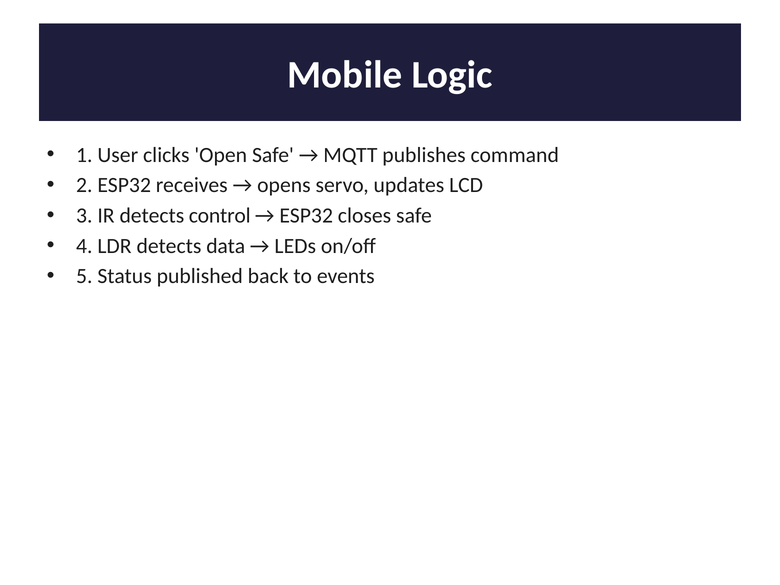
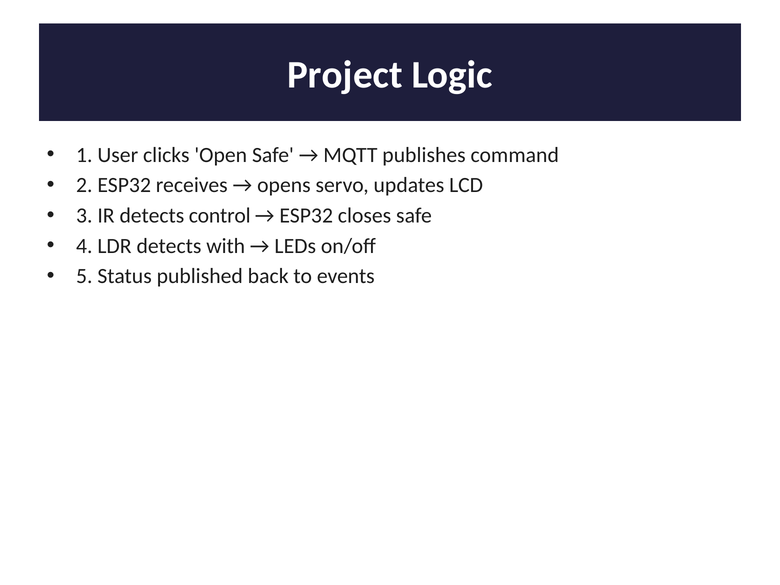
Mobile: Mobile -> Project
data: data -> with
